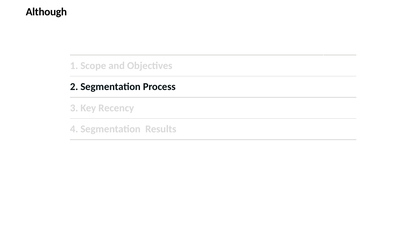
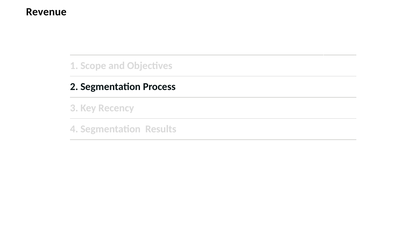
Although: Although -> Revenue
